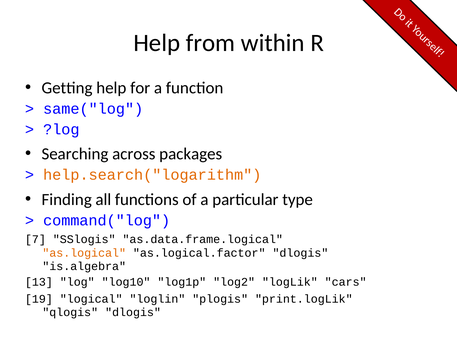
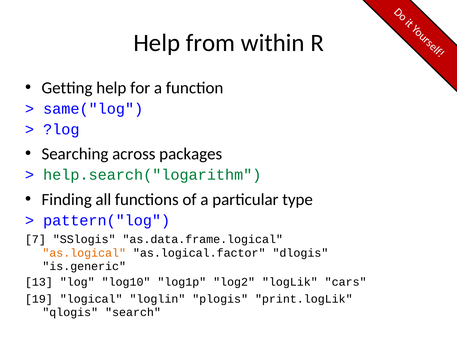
help.search("logarithm colour: orange -> green
command("log: command("log -> pattern("log
is.algebra: is.algebra -> is.generic
qlogis dlogis: dlogis -> search
